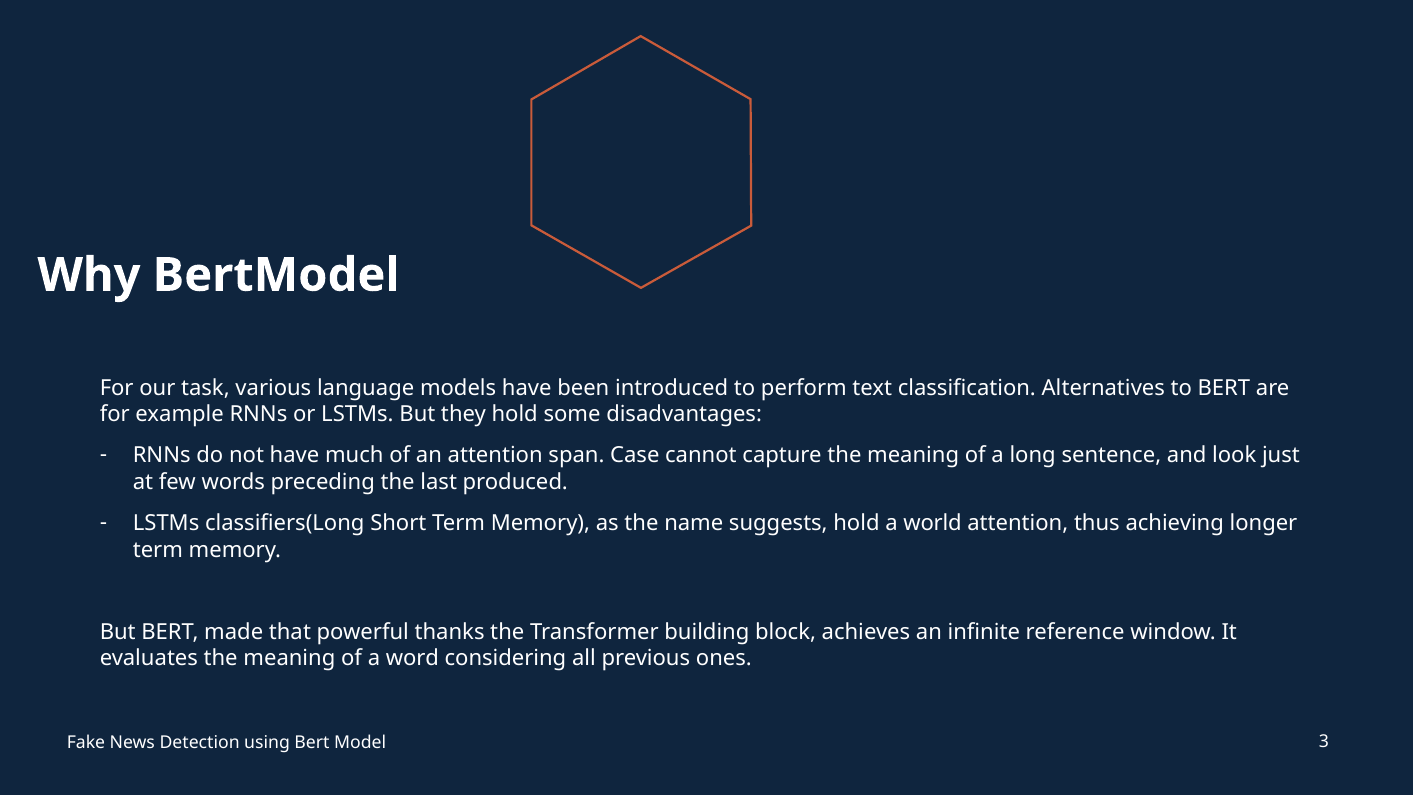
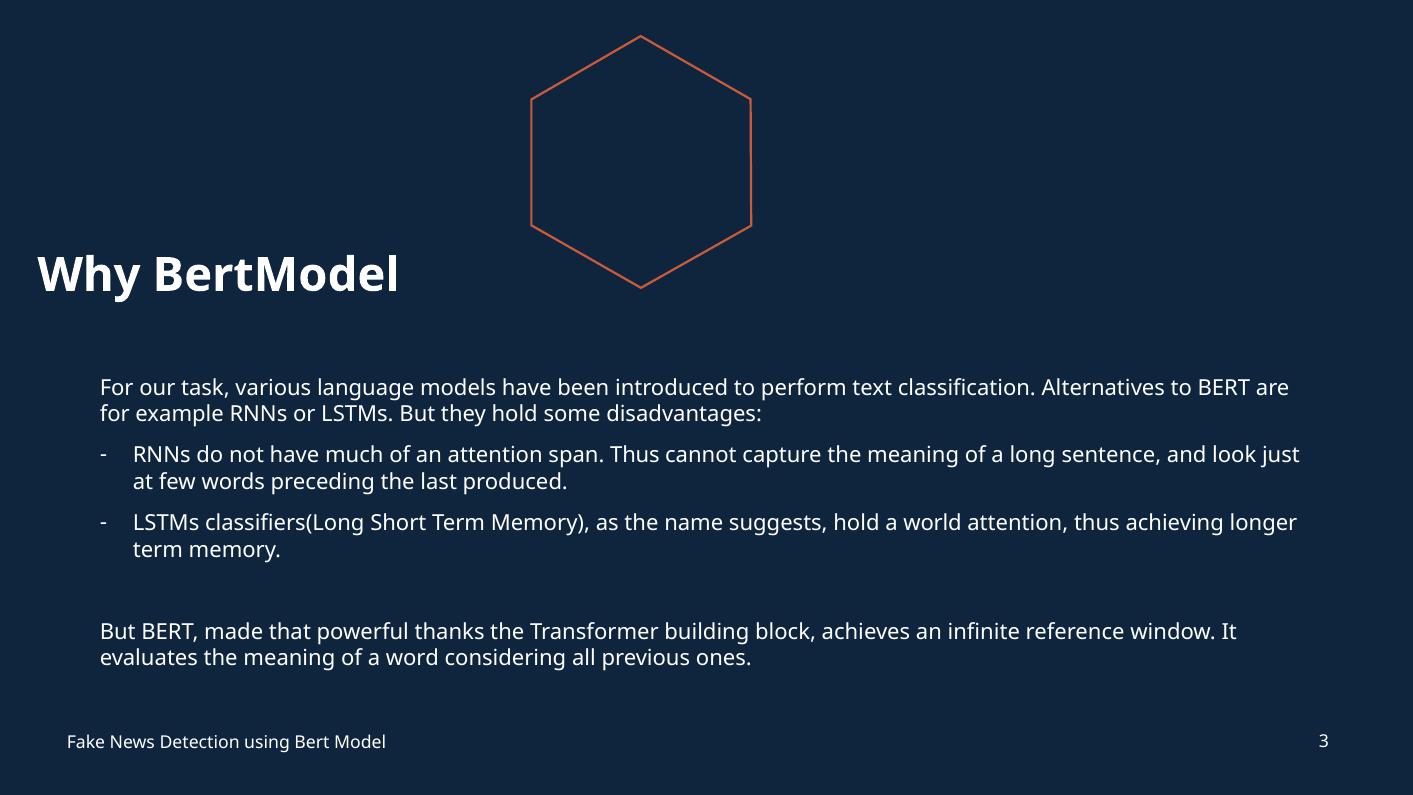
span Case: Case -> Thus
